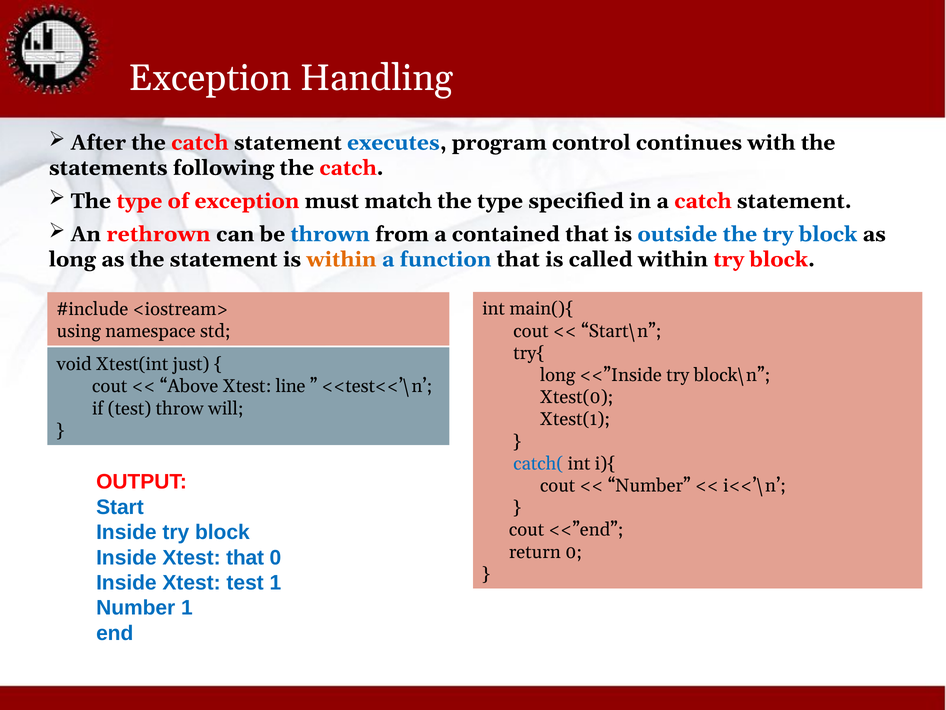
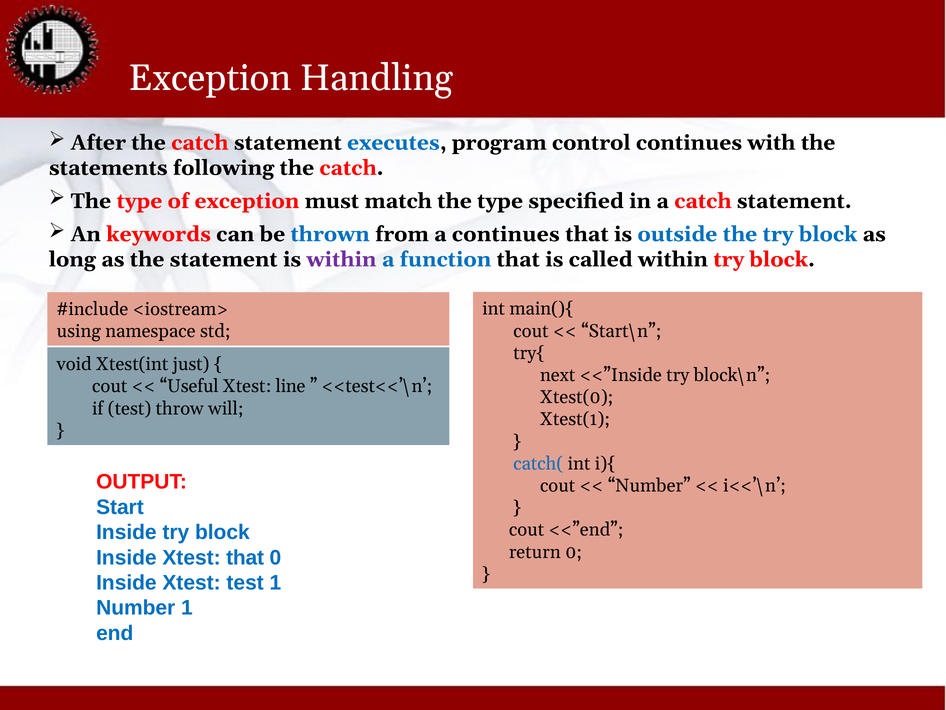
rethrown: rethrown -> keywords
a contained: contained -> continues
within at (341, 259) colour: orange -> purple
long at (558, 375): long -> next
Above: Above -> Useful
